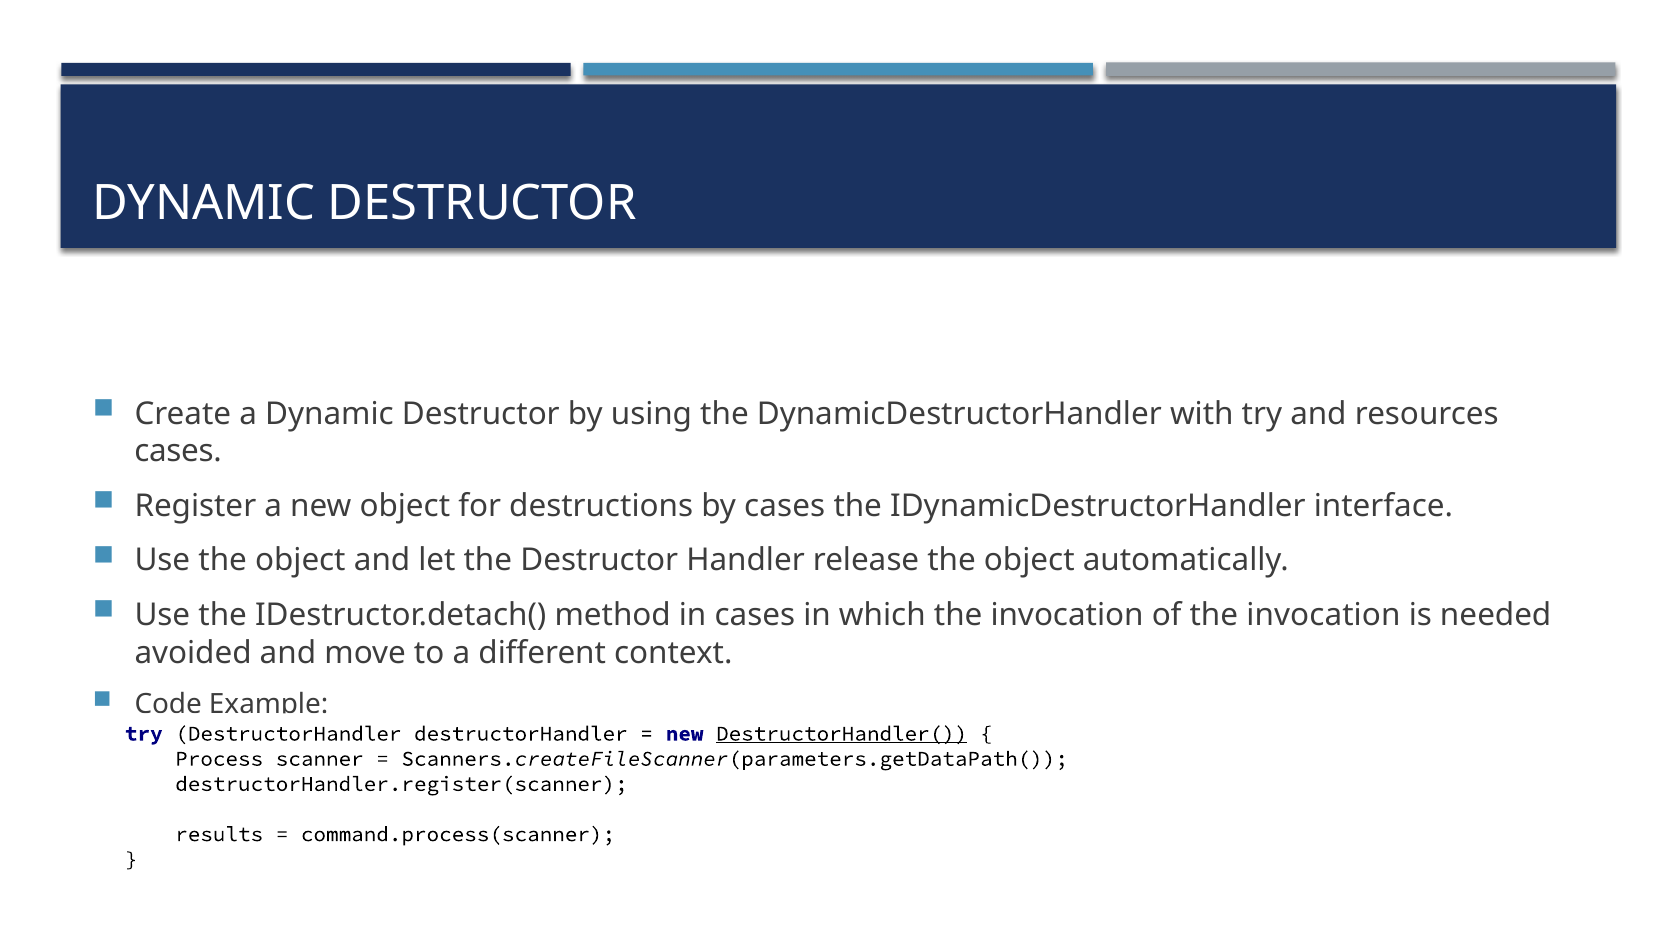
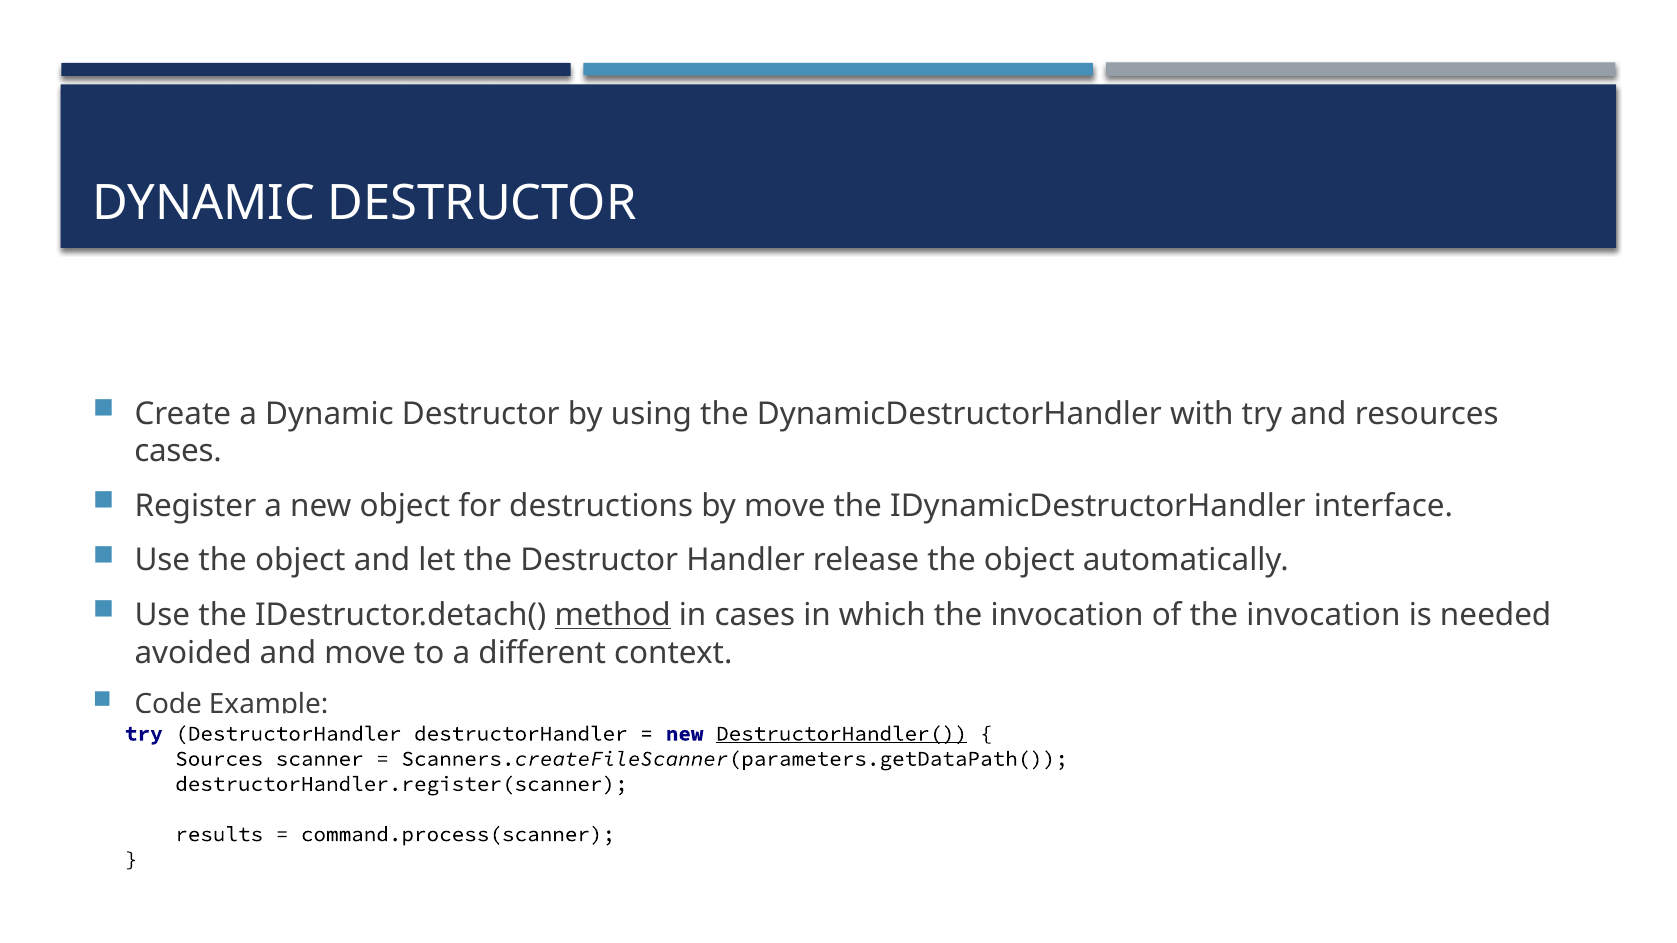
by cases: cases -> move
method underline: none -> present
Process: Process -> Sources
